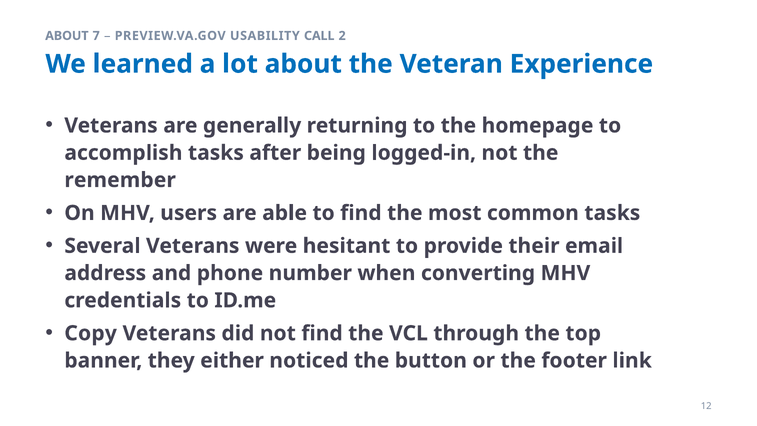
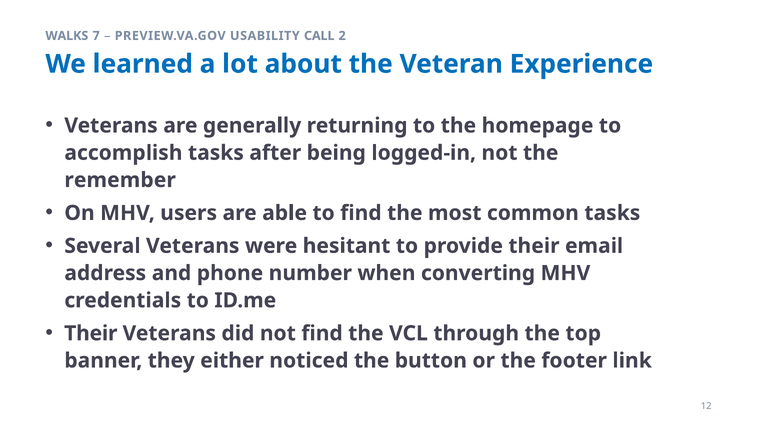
ABOUT at (67, 36): ABOUT -> WALKS
Copy at (91, 333): Copy -> Their
